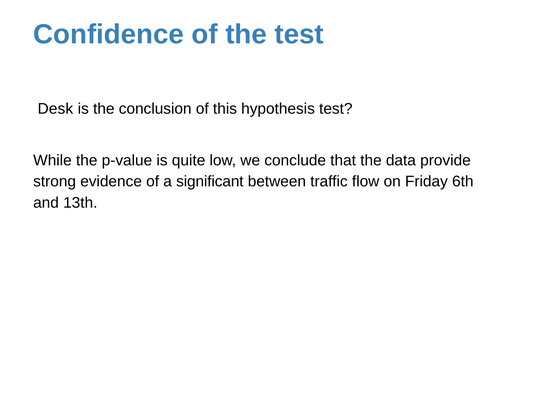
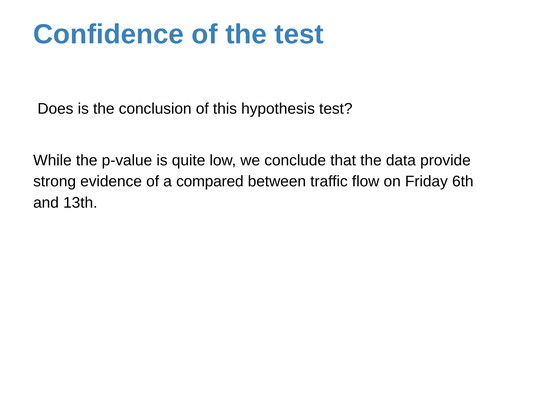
Desk: Desk -> Does
significant: significant -> compared
